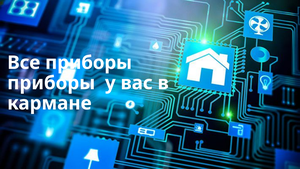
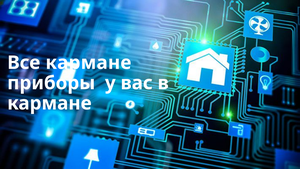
Все приборы: приборы -> кармане
